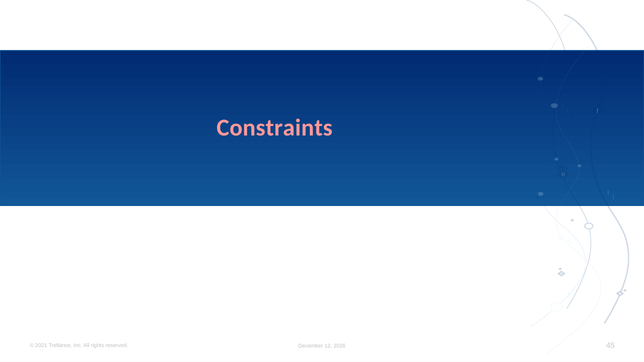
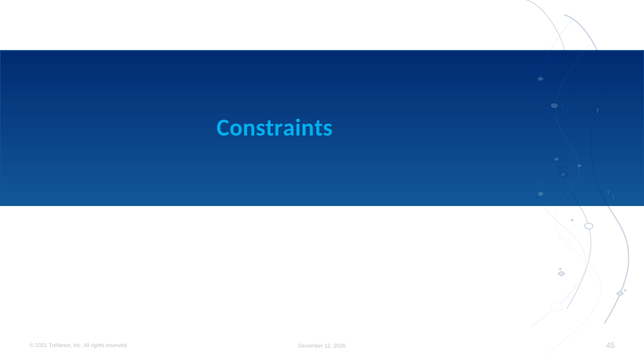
Constraints colour: pink -> light blue
